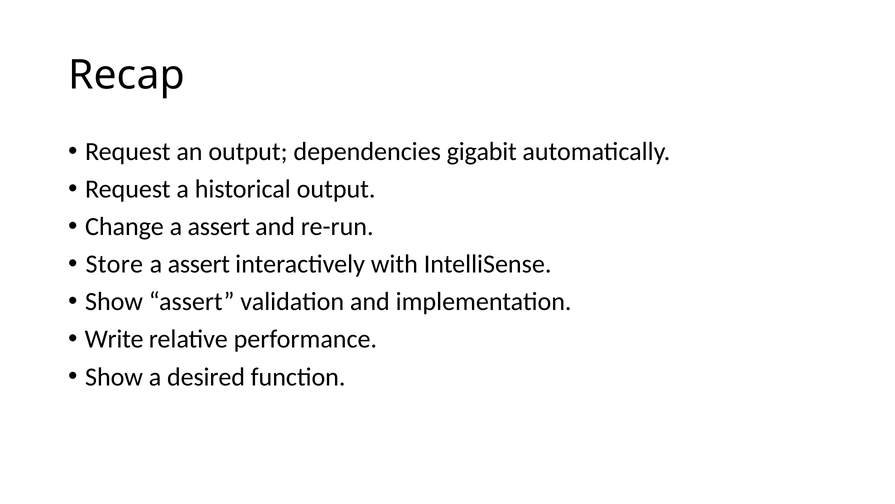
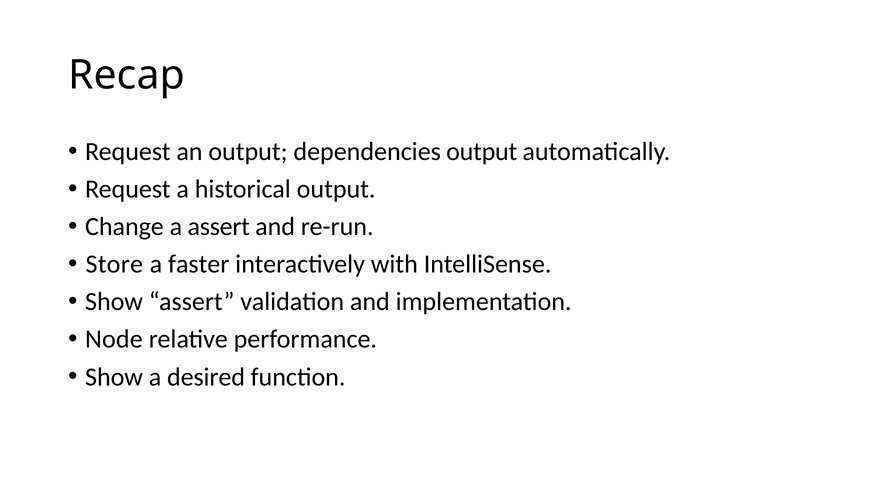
dependencies gigabit: gigabit -> output
assert at (199, 264): assert -> faster
Write: Write -> Node
